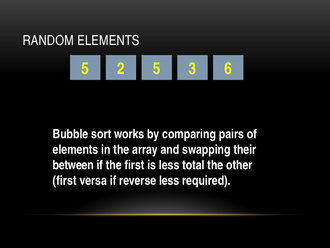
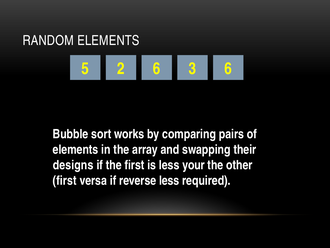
2 5: 5 -> 6
between: between -> designs
total: total -> your
